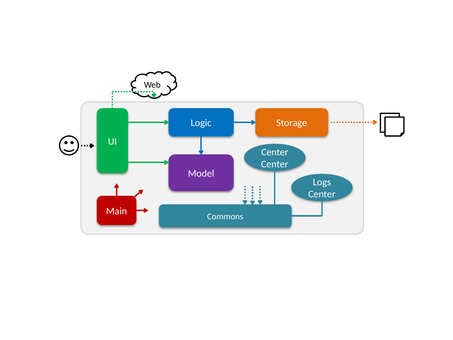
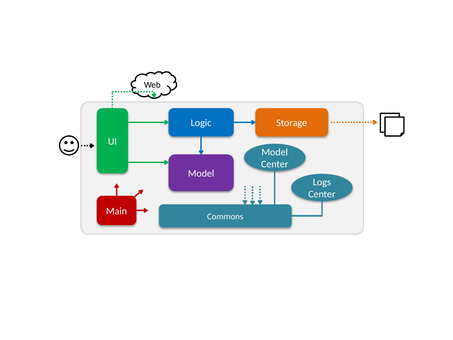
Center at (275, 152): Center -> Model
